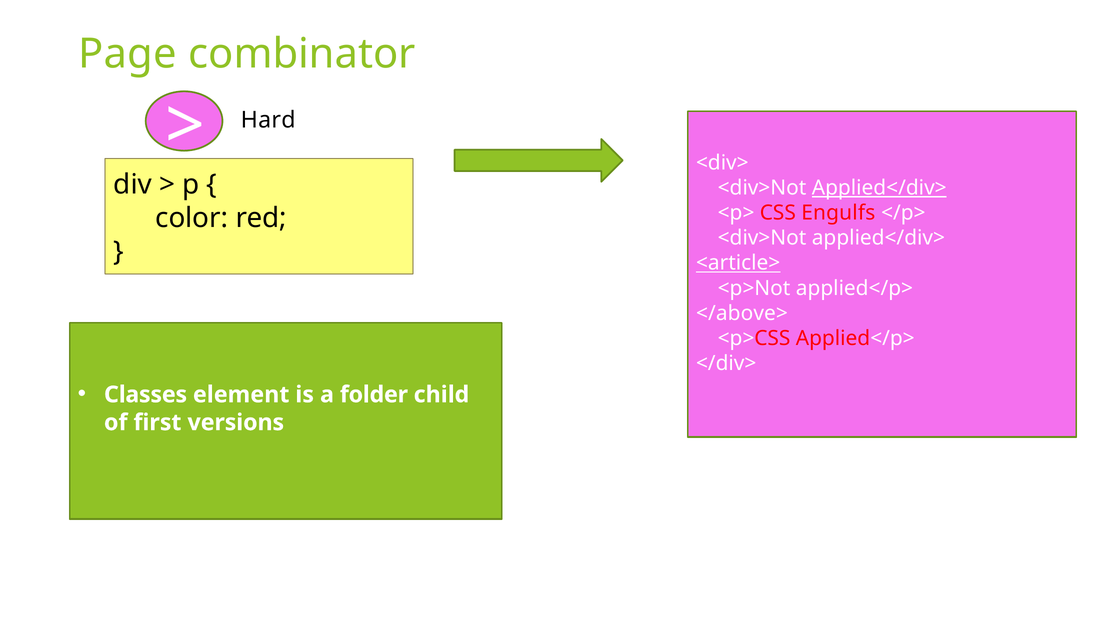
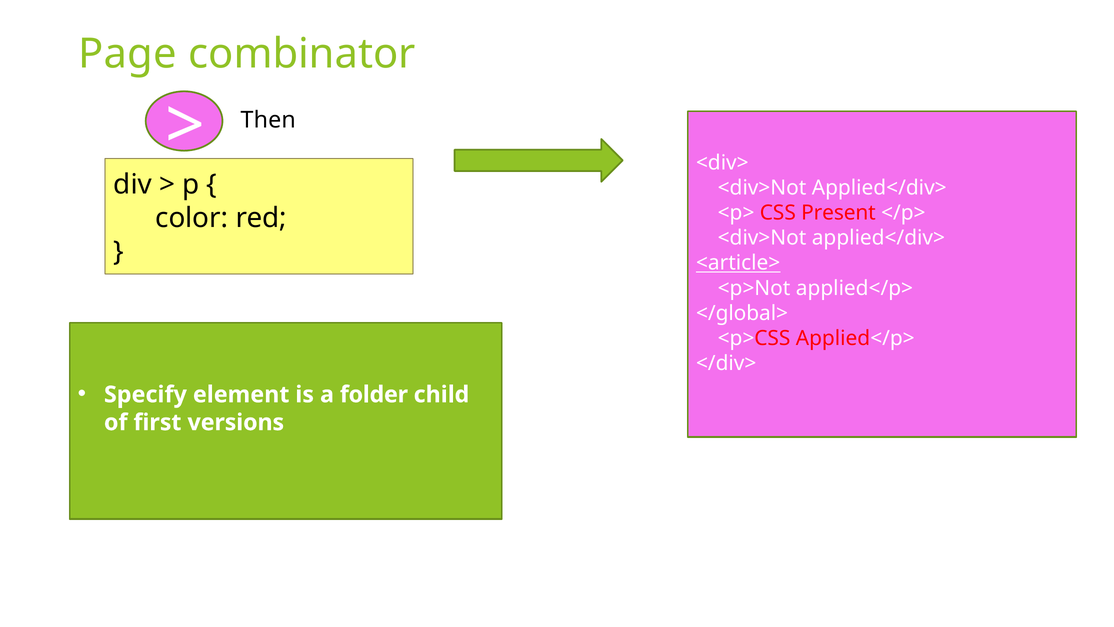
Hard: Hard -> Then
Applied</div> at (879, 188) underline: present -> none
Engulfs: Engulfs -> Present
</above>: </above> -> </global>
Classes: Classes -> Specify
